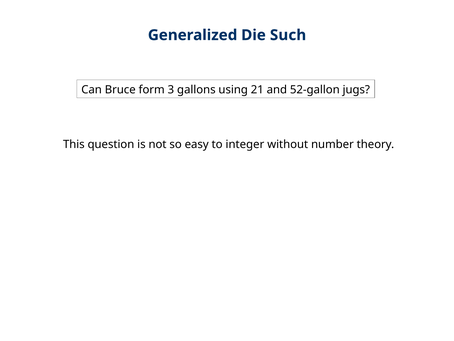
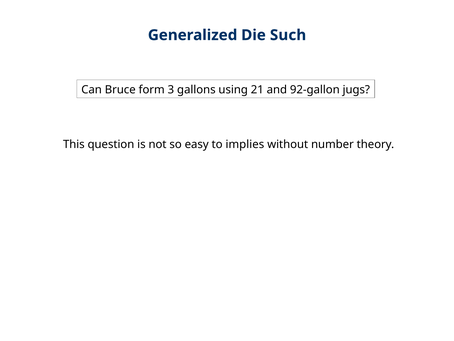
52-gallon: 52-gallon -> 92-gallon
integer: integer -> implies
